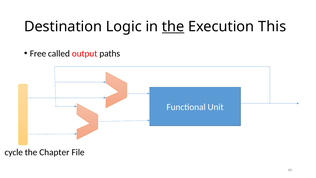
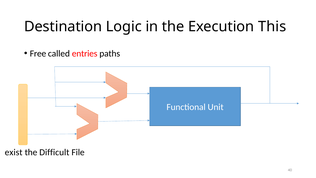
the at (173, 27) underline: present -> none
output: output -> entries
cycle: cycle -> exist
Chapter: Chapter -> Difficult
